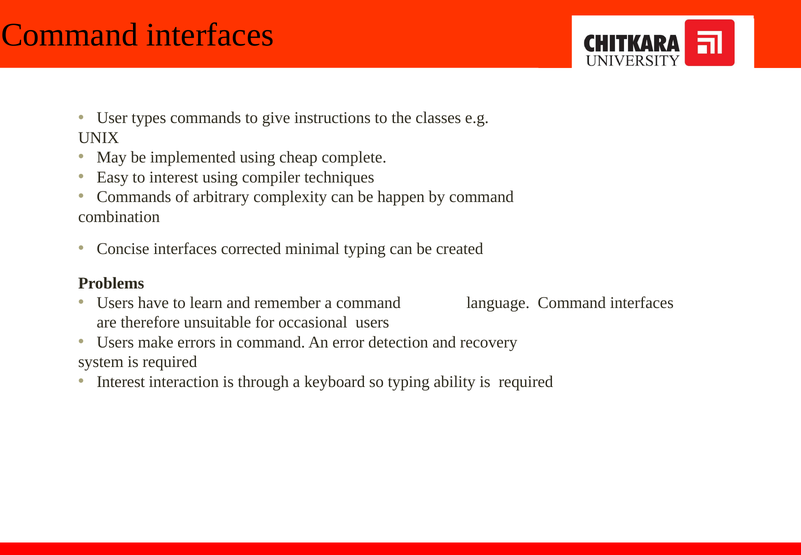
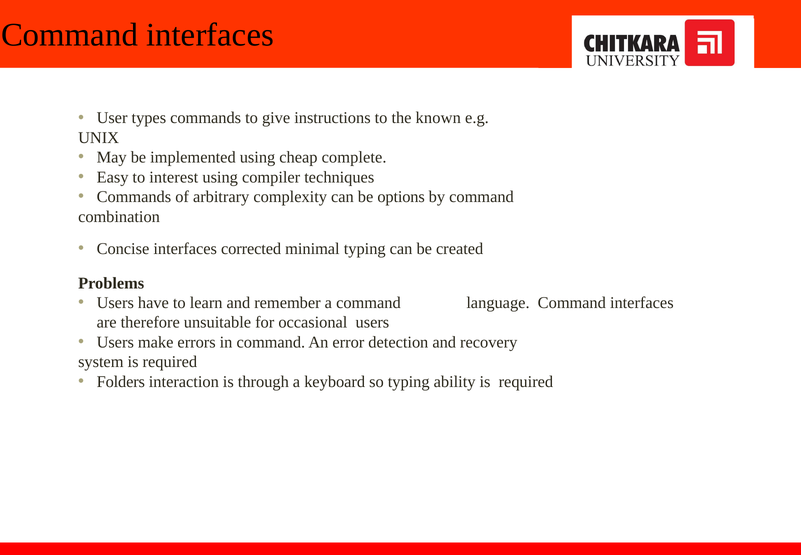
classes: classes -> known
happen: happen -> options
Interest at (121, 382): Interest -> Folders
